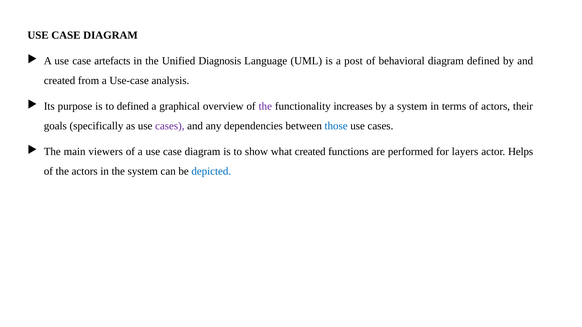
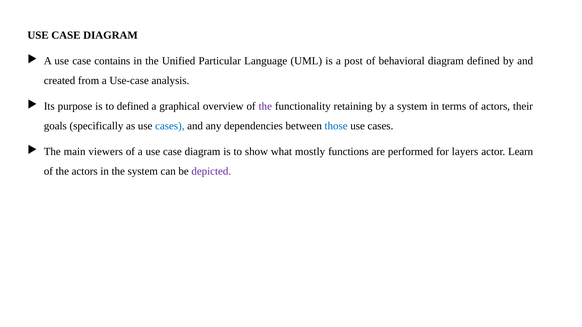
artefacts: artefacts -> contains
Diagnosis: Diagnosis -> Particular
increases: increases -> retaining
cases at (170, 126) colour: purple -> blue
what created: created -> mostly
Helps: Helps -> Learn
depicted colour: blue -> purple
